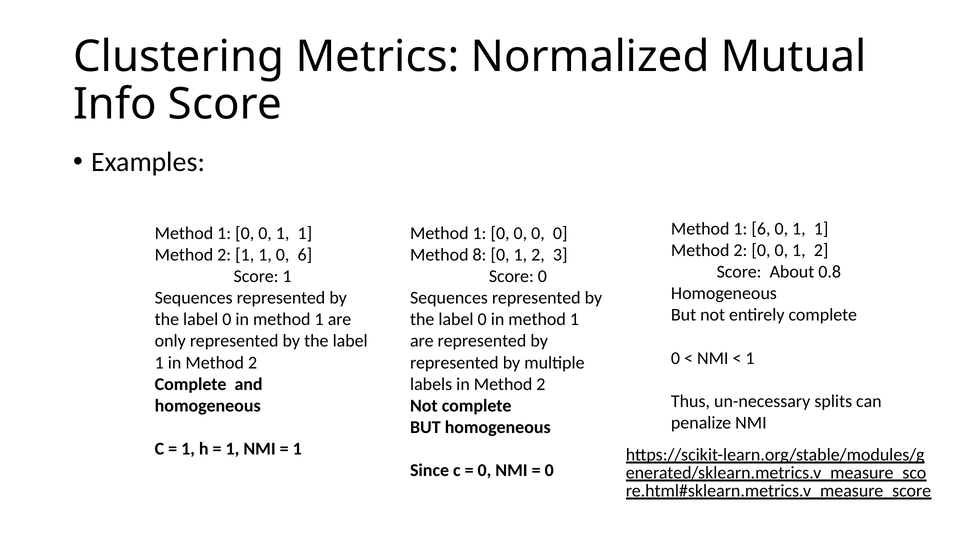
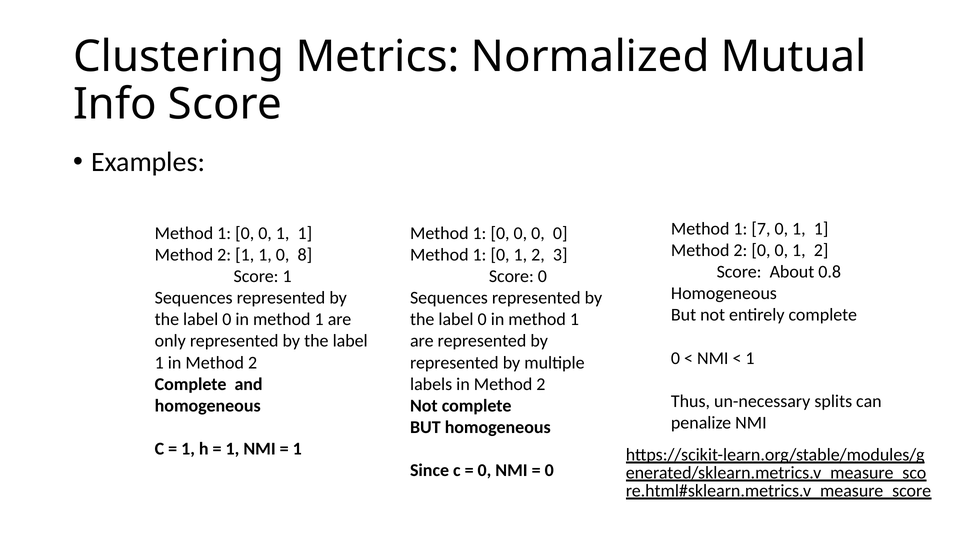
1 6: 6 -> 7
0 6: 6 -> 8
8 at (479, 255): 8 -> 1
